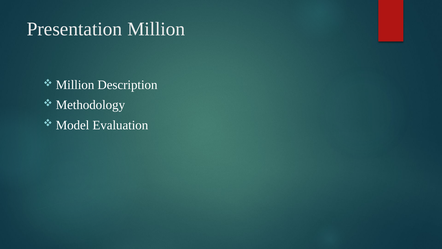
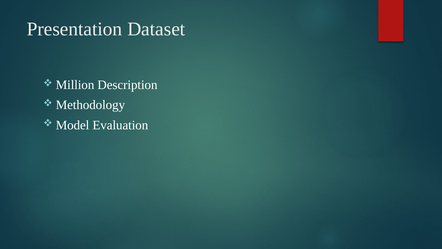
Presentation Million: Million -> Dataset
